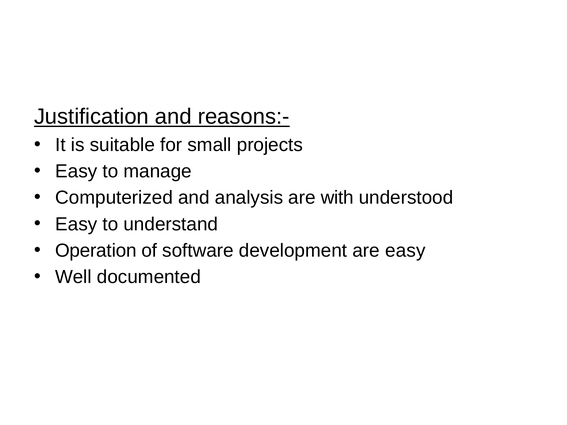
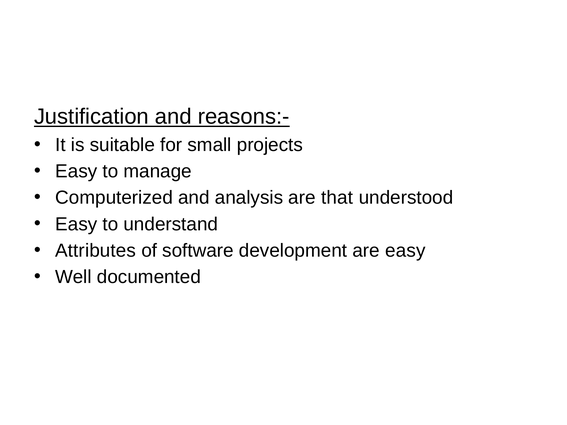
with: with -> that
Operation: Operation -> Attributes
